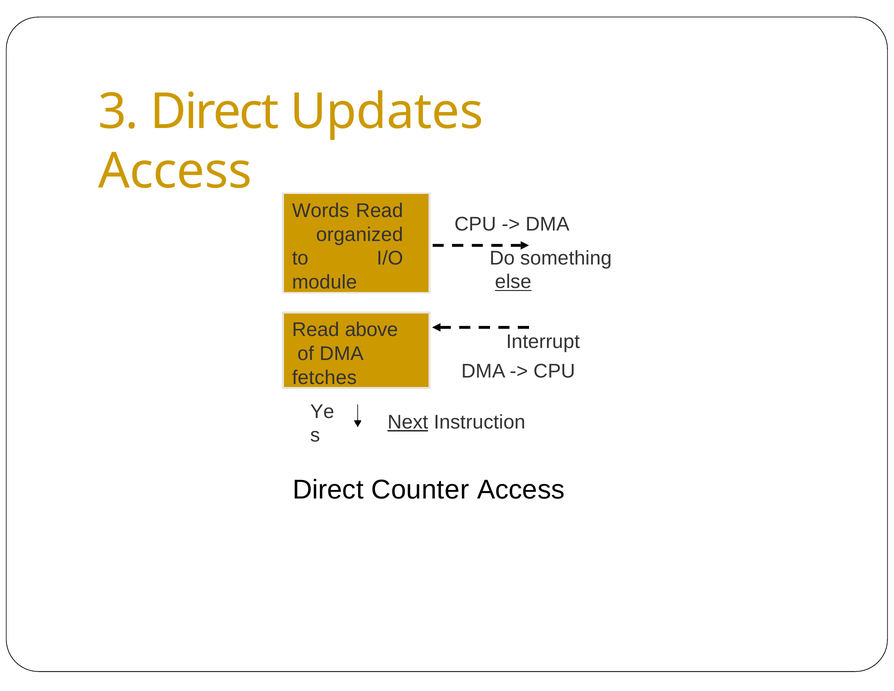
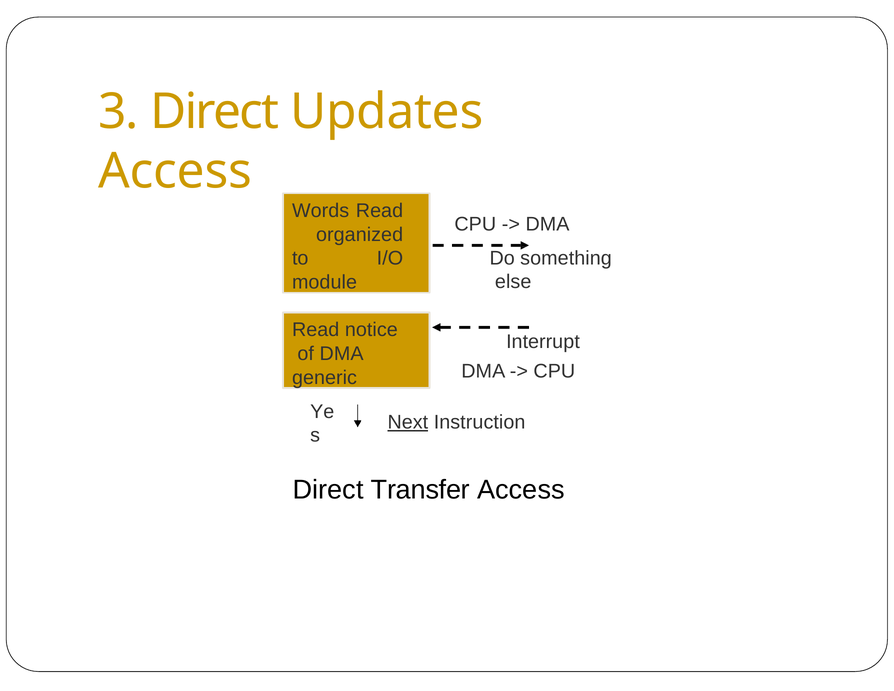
else underline: present -> none
above: above -> notice
fetches: fetches -> generic
Counter: Counter -> Transfer
